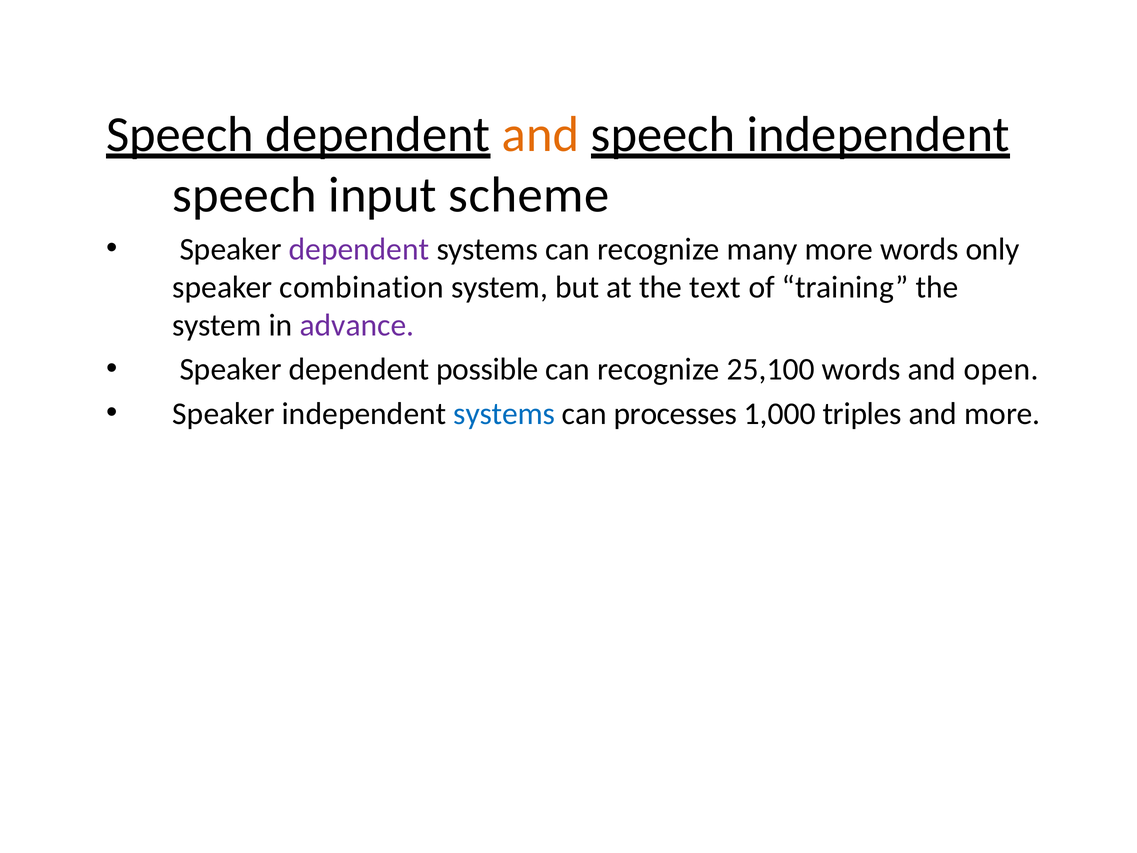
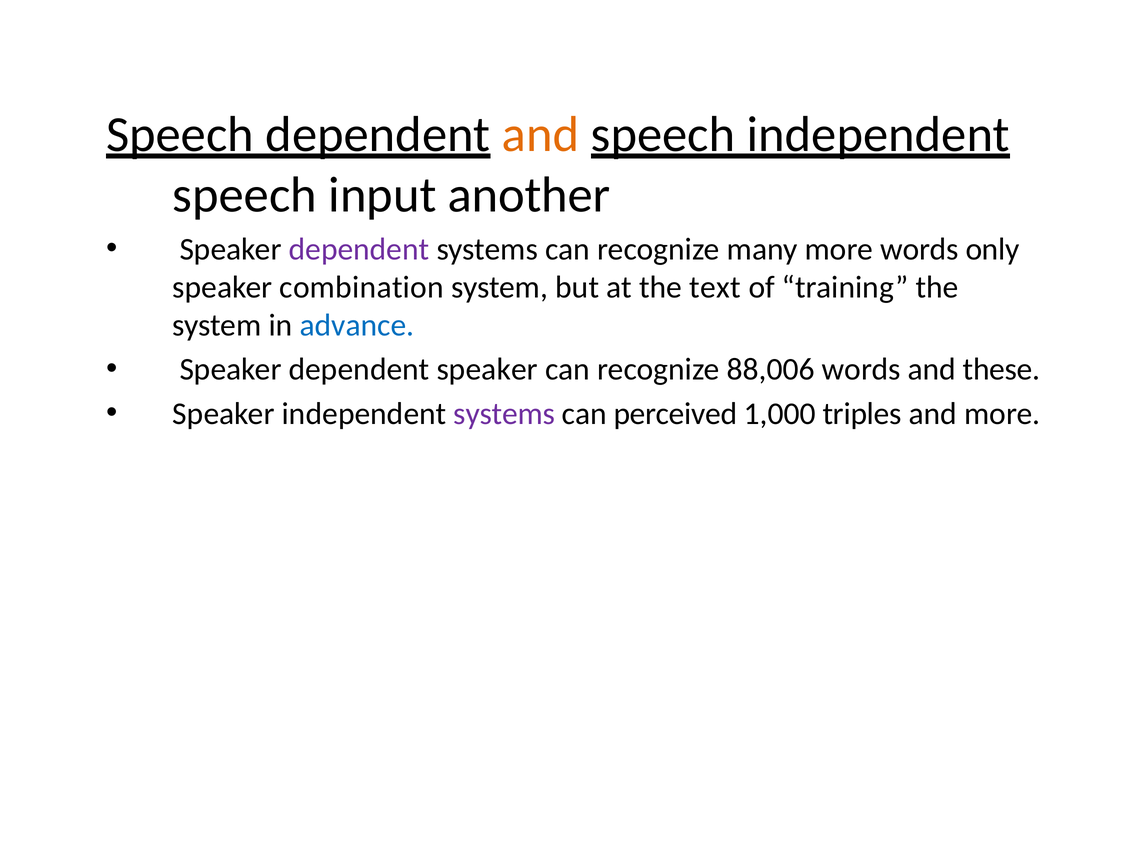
scheme: scheme -> another
advance colour: purple -> blue
dependent possible: possible -> speaker
25,100: 25,100 -> 88,006
open: open -> these
systems at (504, 414) colour: blue -> purple
processes: processes -> perceived
